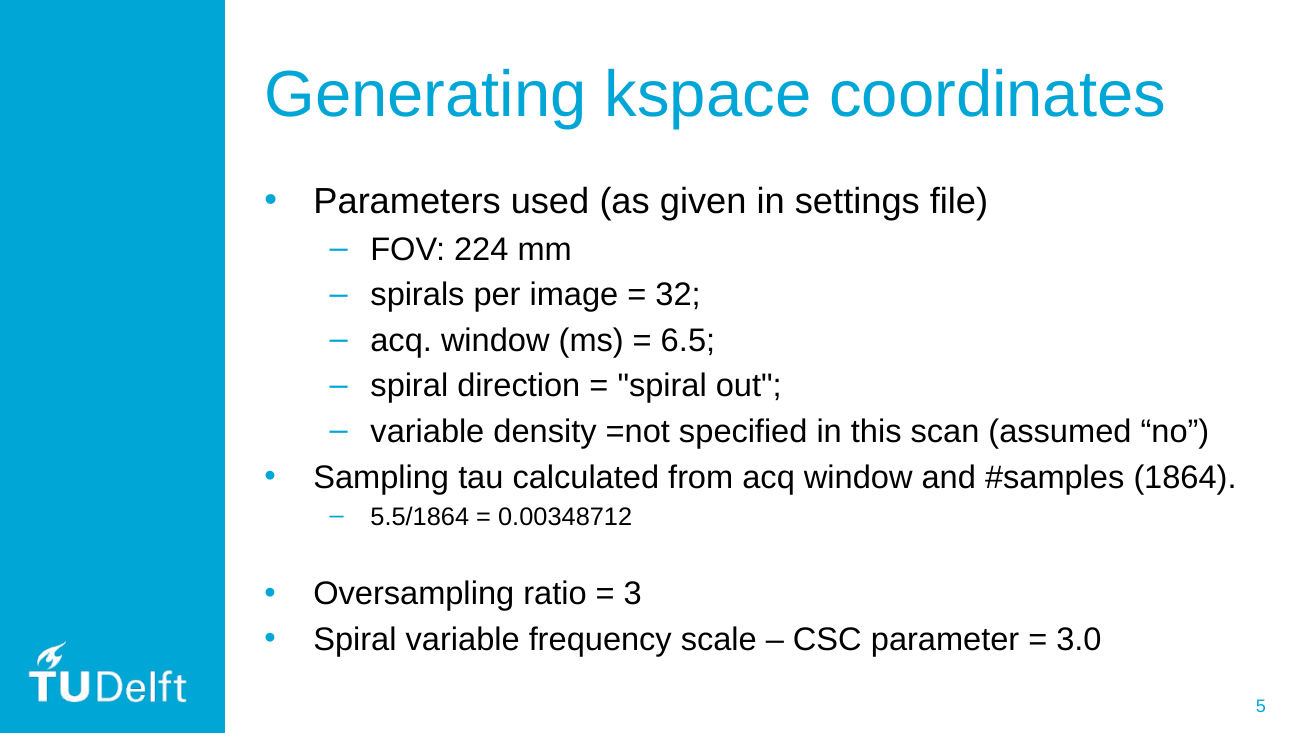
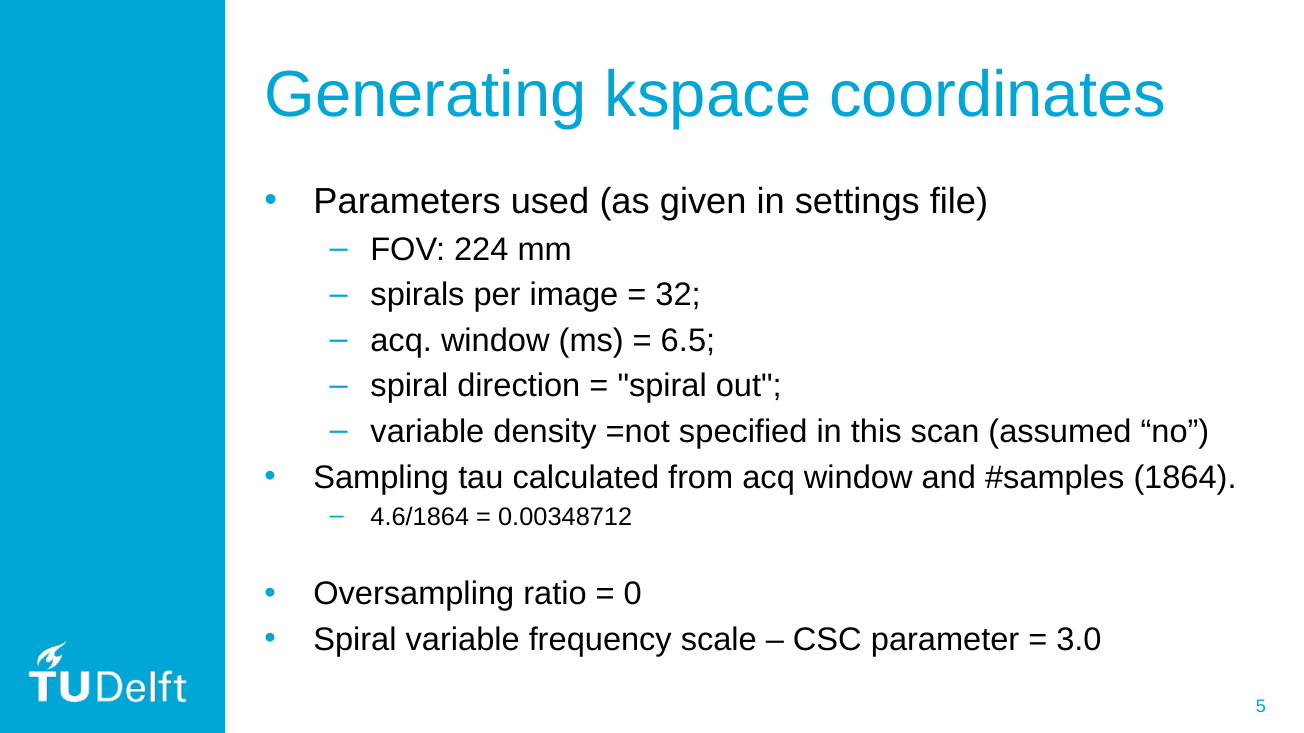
5.5/1864: 5.5/1864 -> 4.6/1864
3: 3 -> 0
